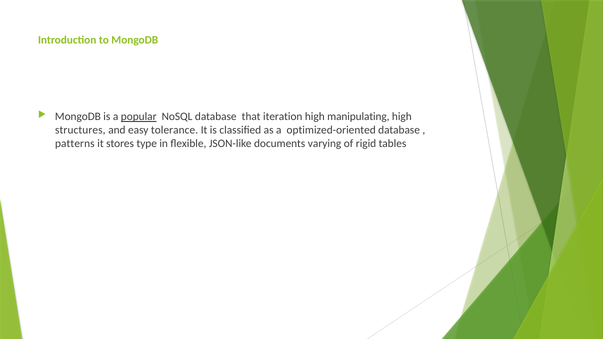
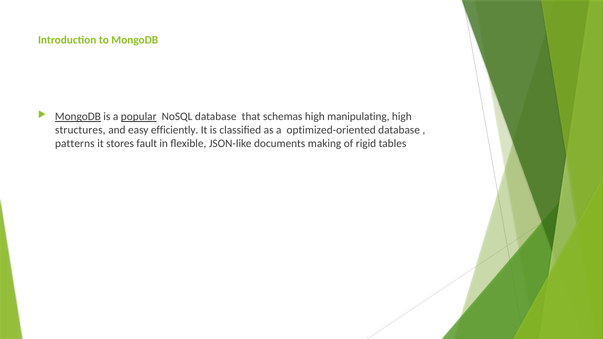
MongoDB at (78, 117) underline: none -> present
iteration: iteration -> schemas
tolerance: tolerance -> efficiently
type: type -> fault
varying: varying -> making
